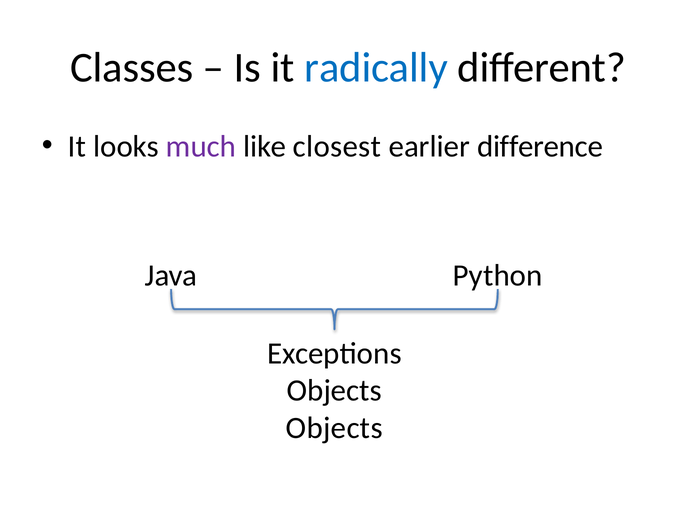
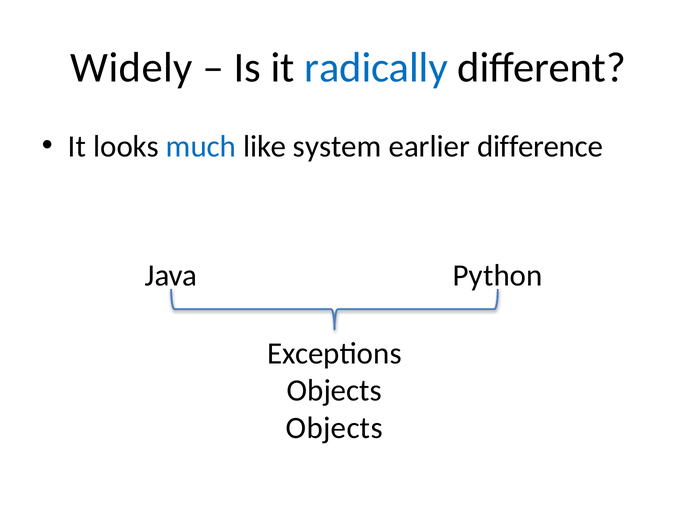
Classes: Classes -> Widely
much colour: purple -> blue
closest: closest -> system
